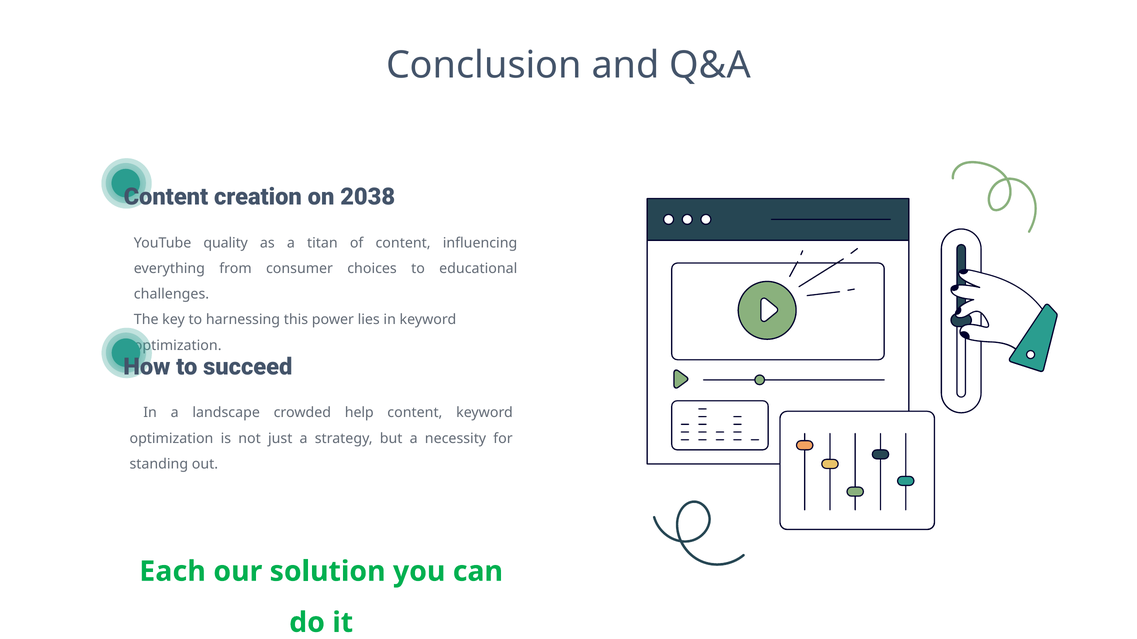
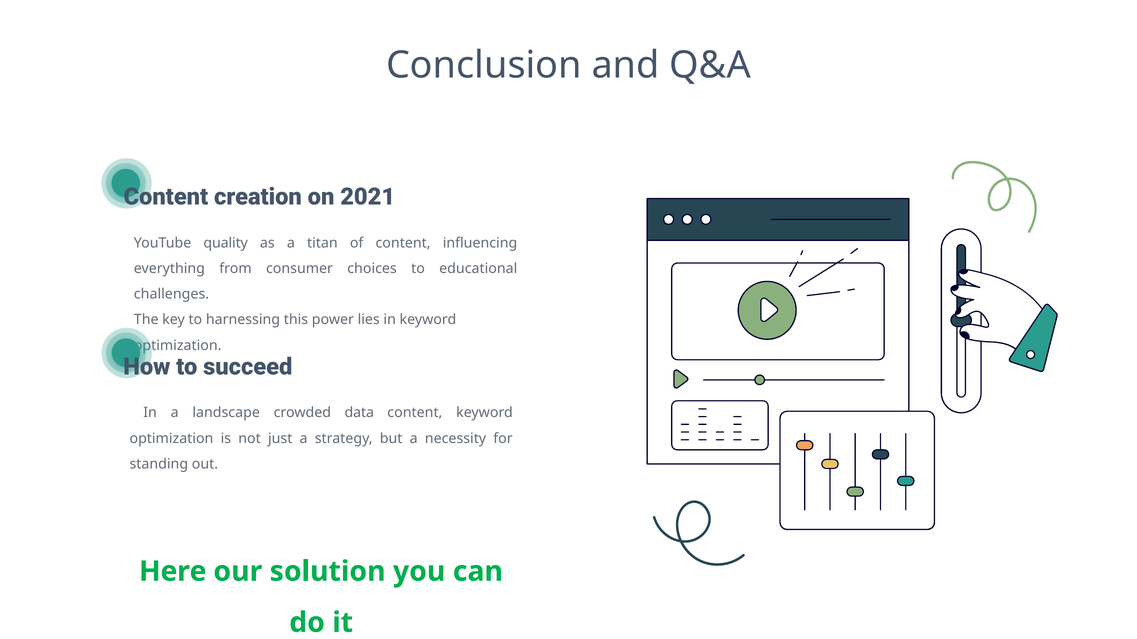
2038: 2038 -> 2021
help: help -> data
Each: Each -> Here
